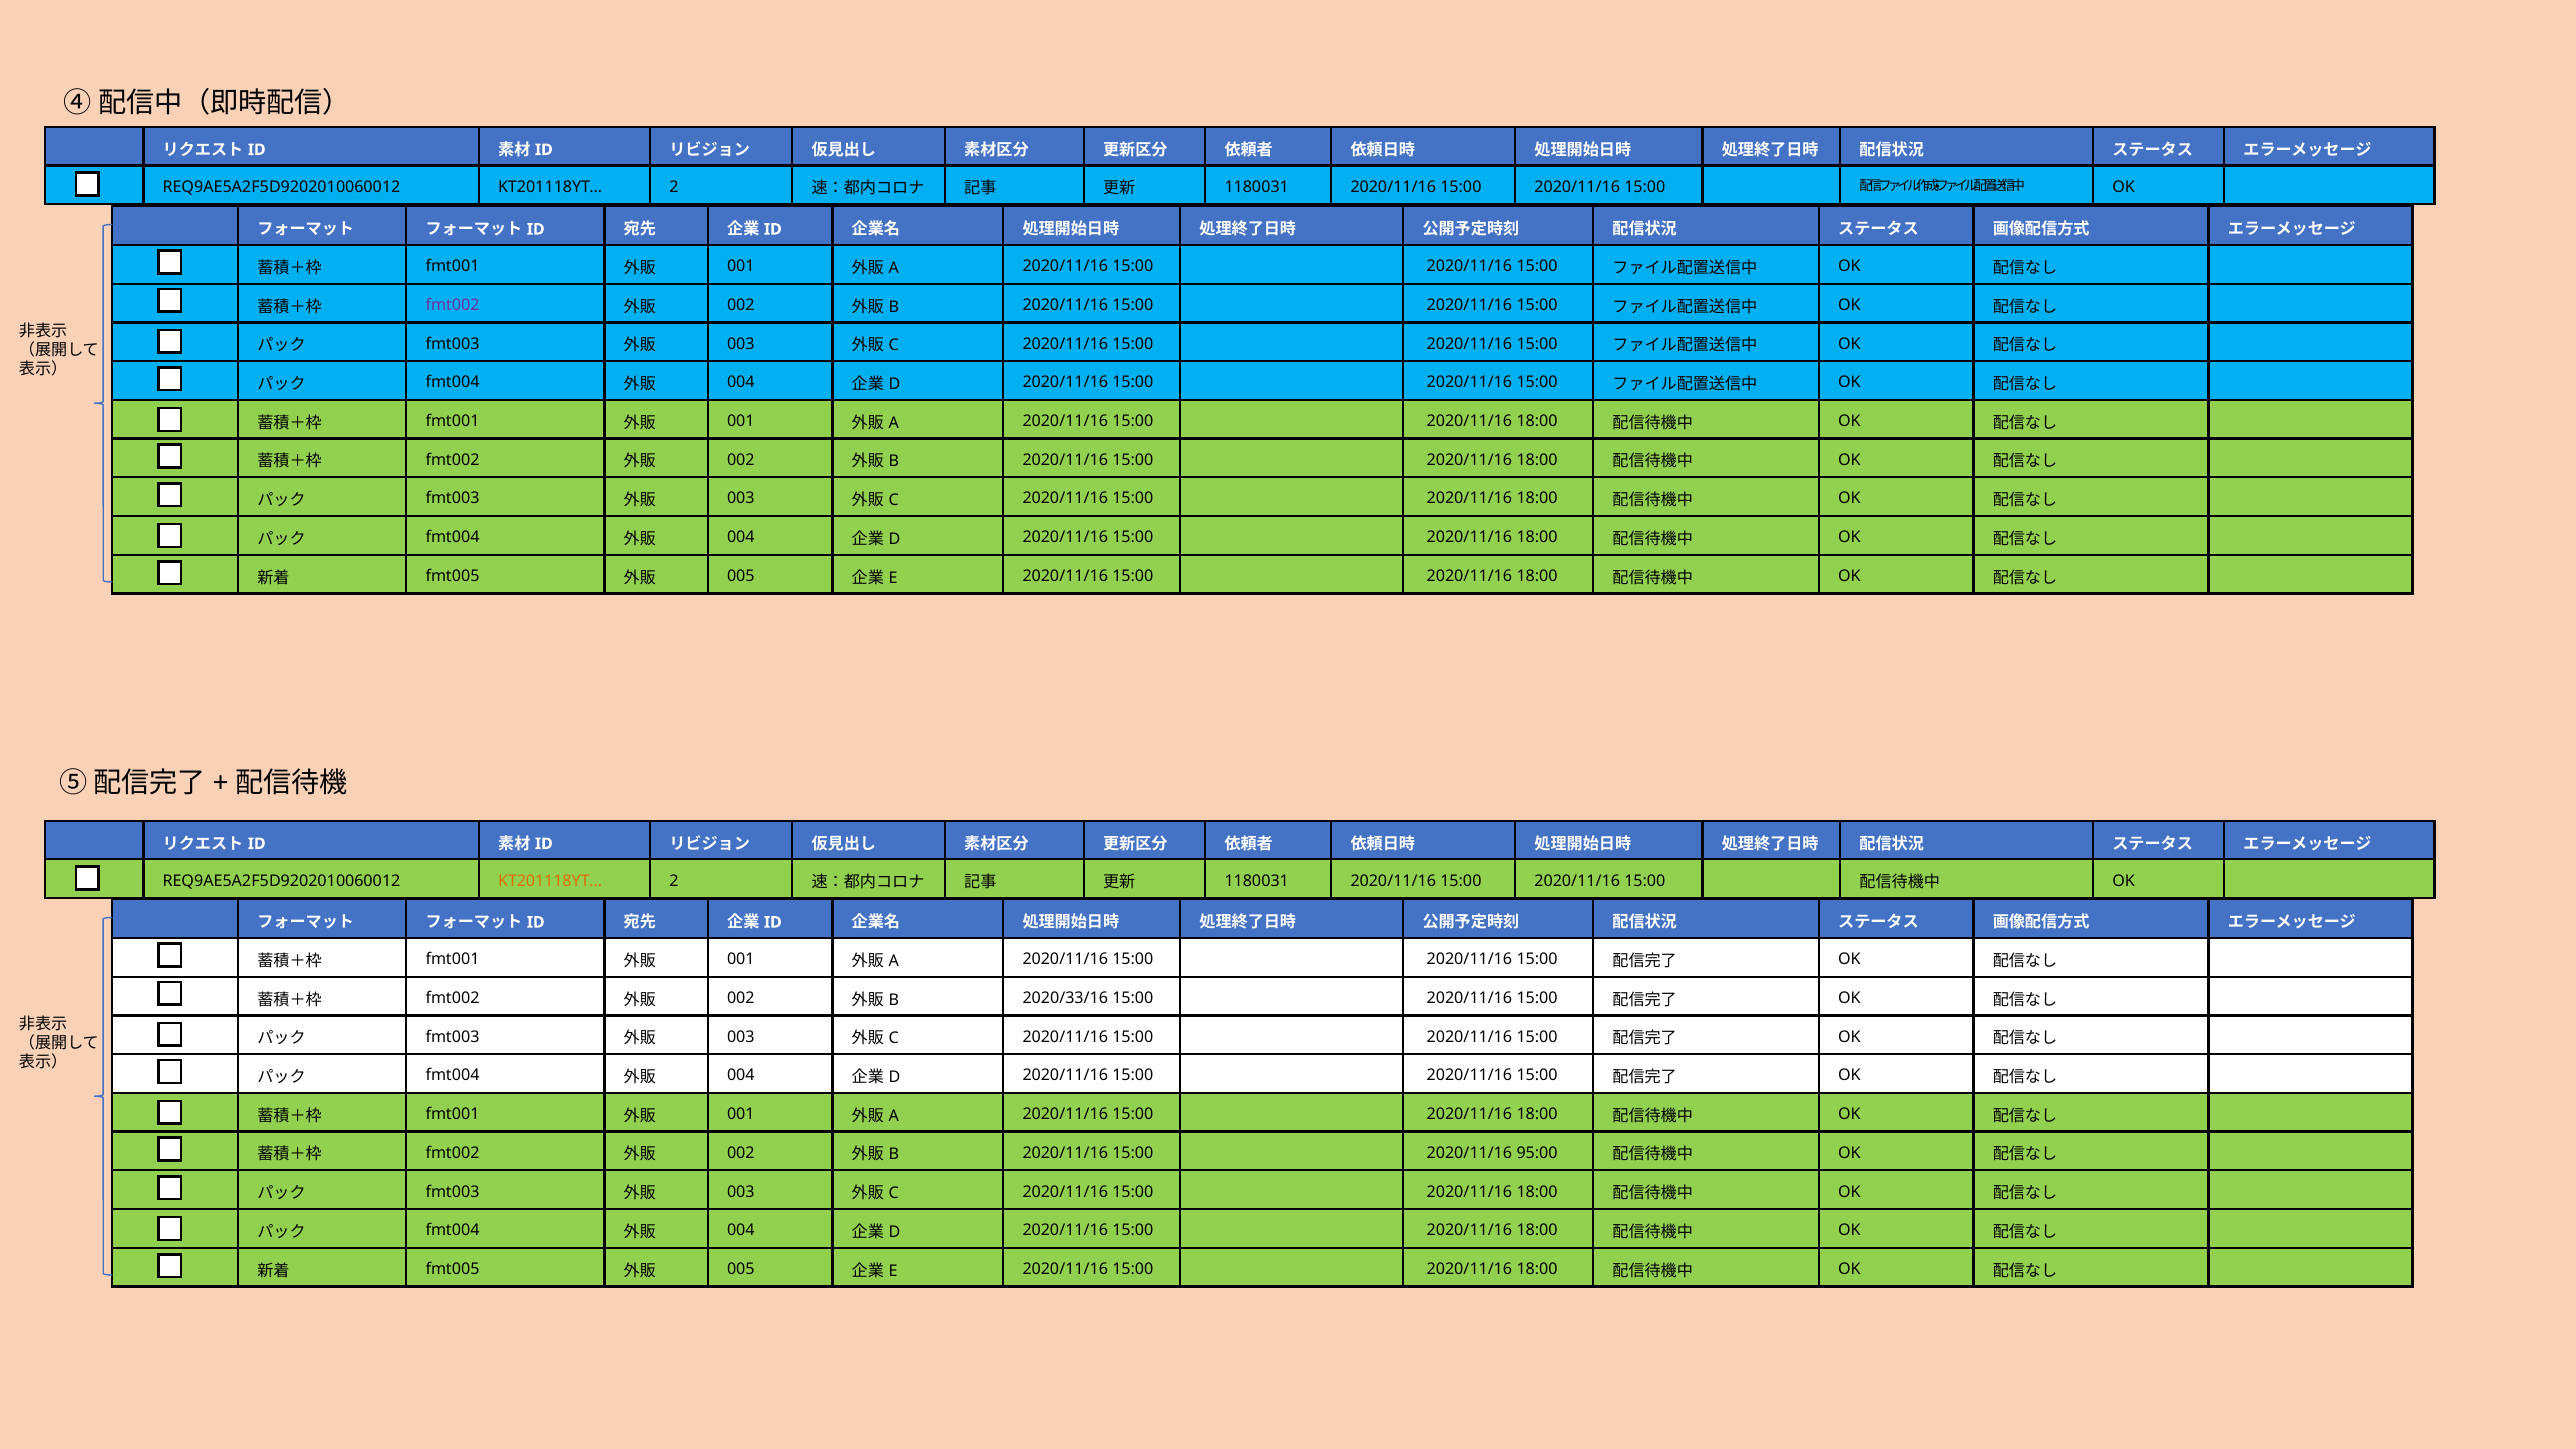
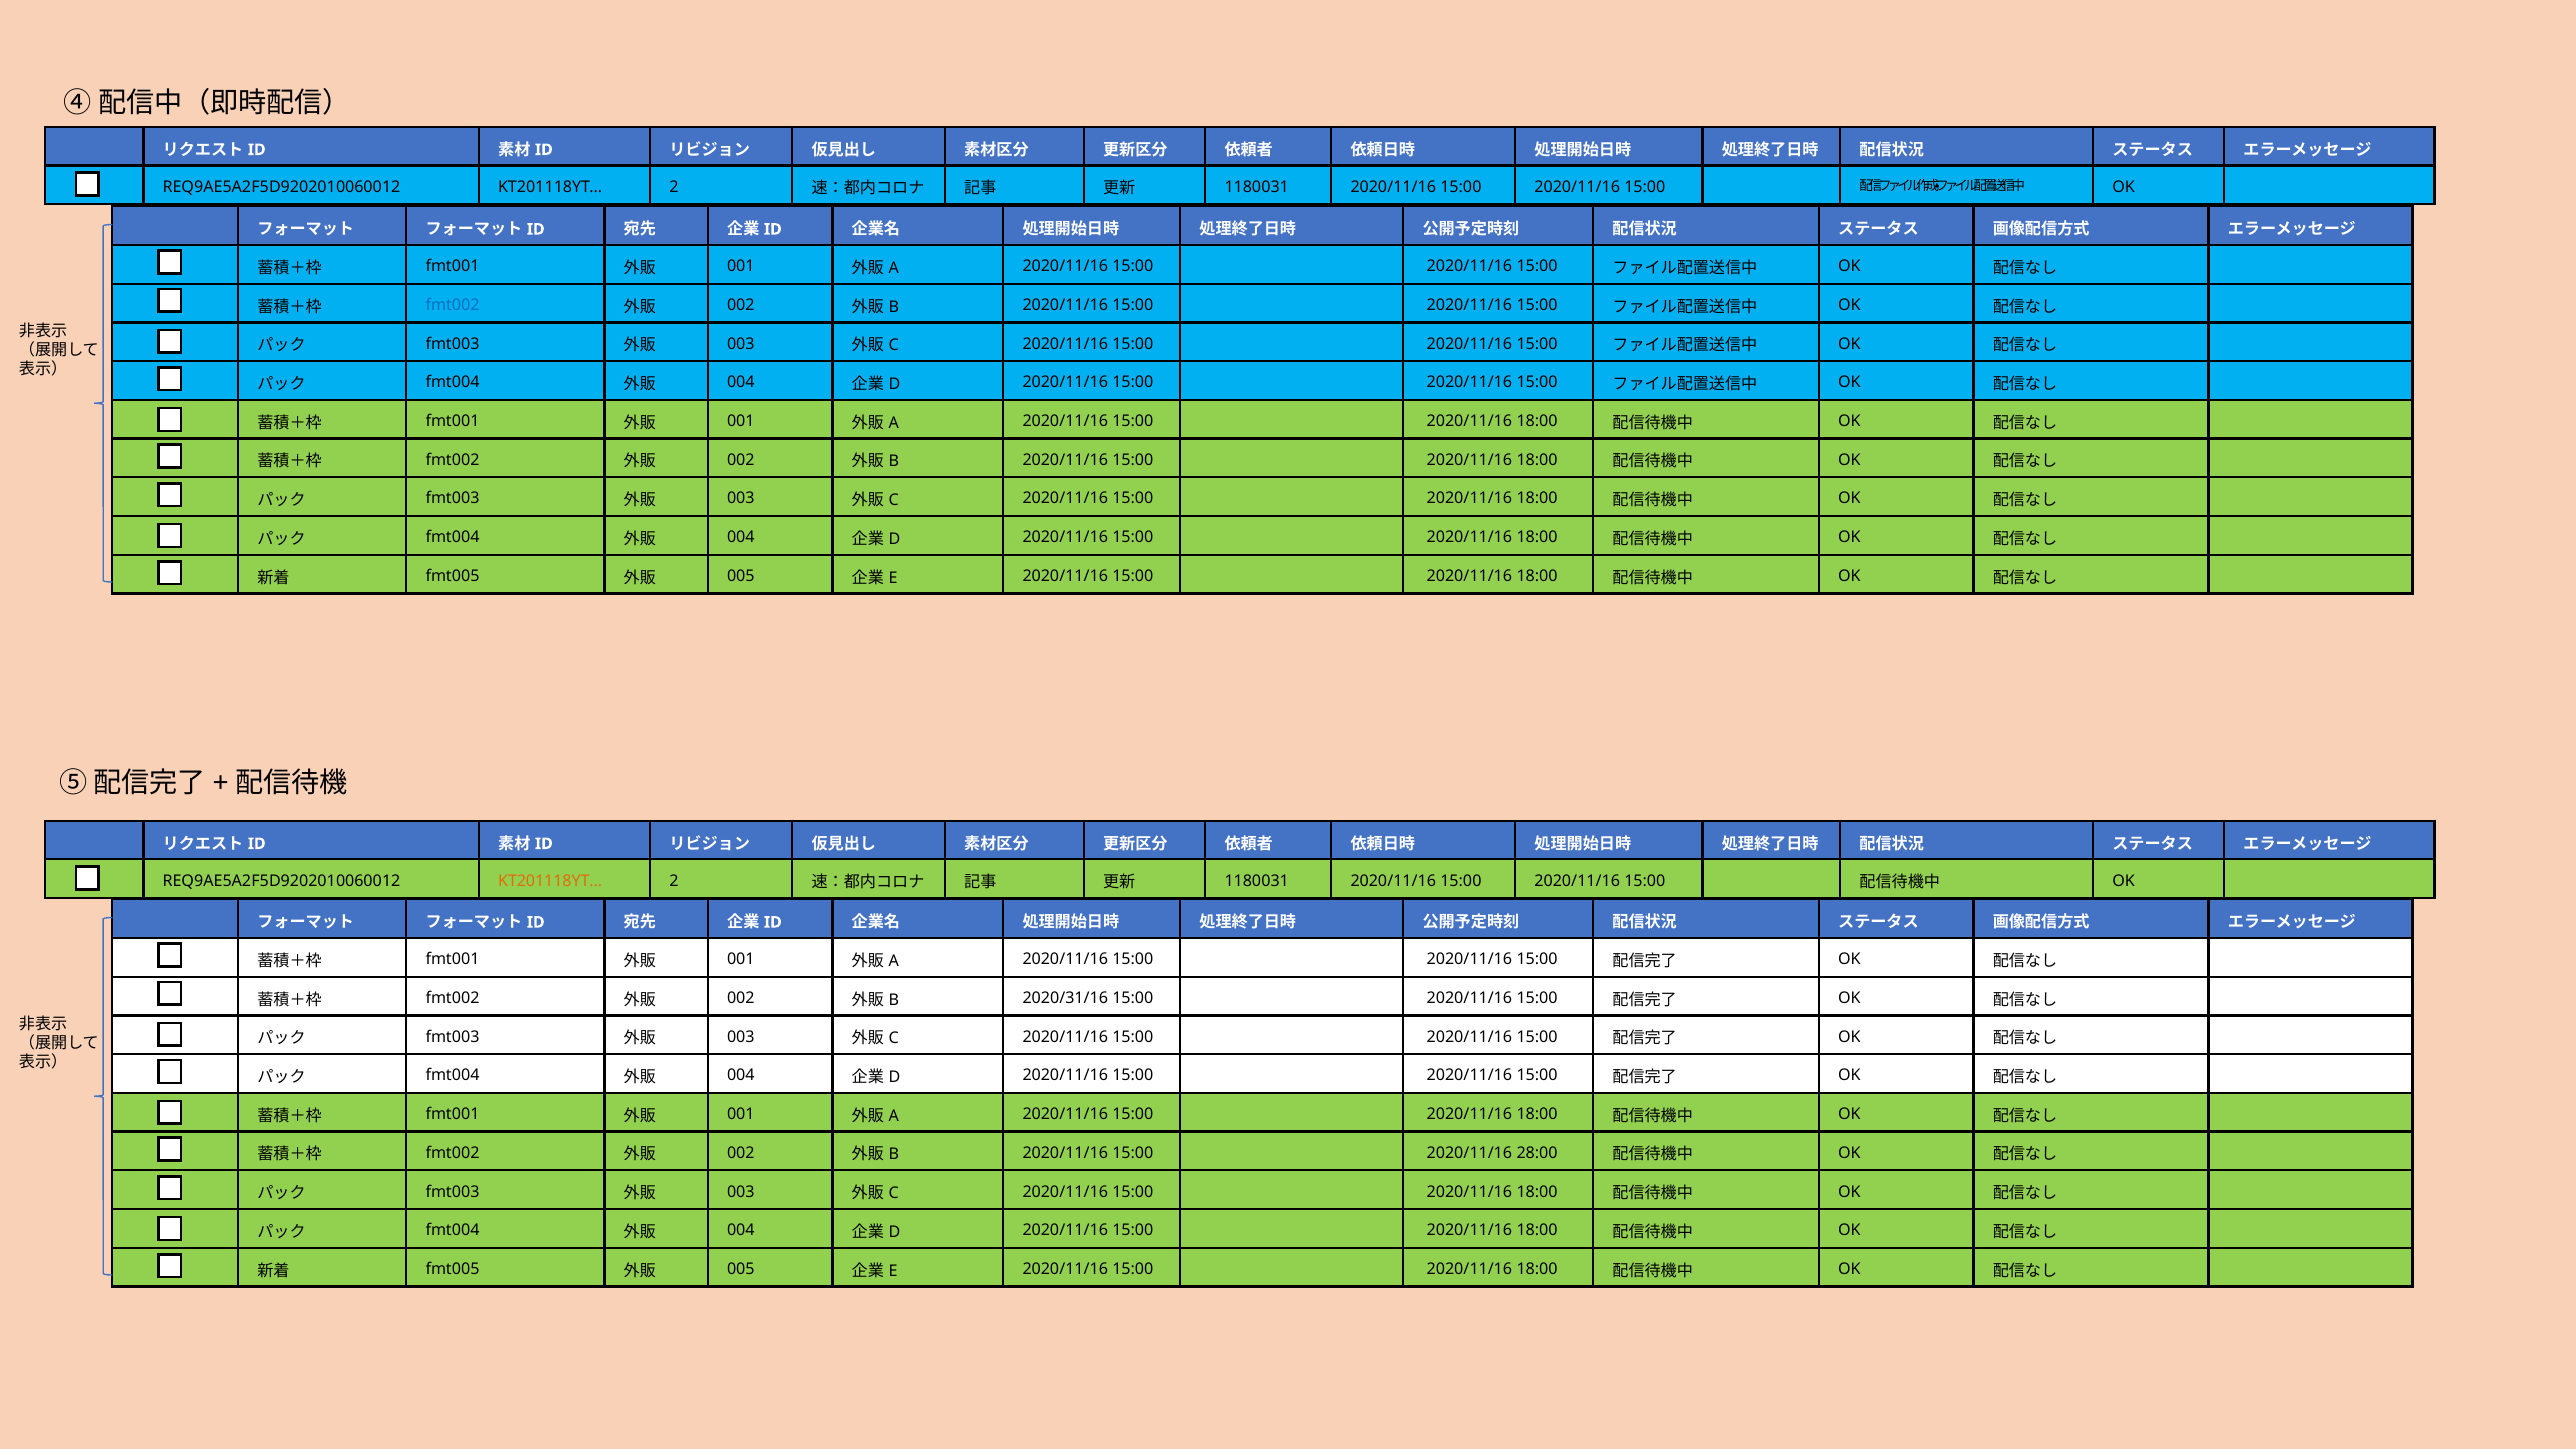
fmt002 at (453, 305) colour: purple -> blue
2020/33/16: 2020/33/16 -> 2020/31/16
95:00: 95:00 -> 28:00
